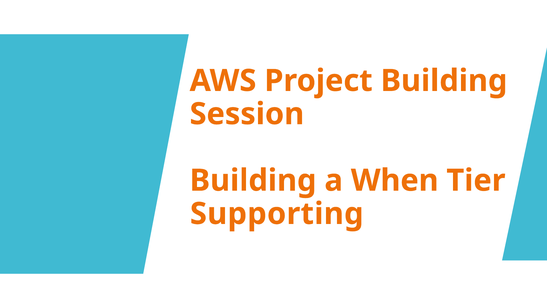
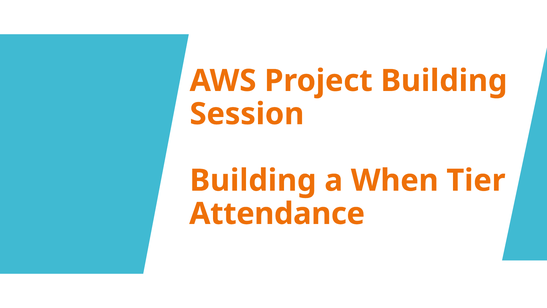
Supporting: Supporting -> Attendance
